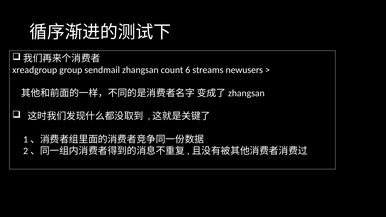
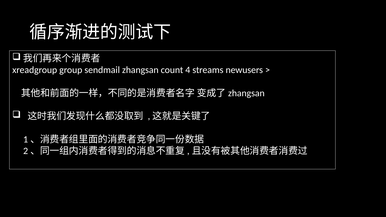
6: 6 -> 4
